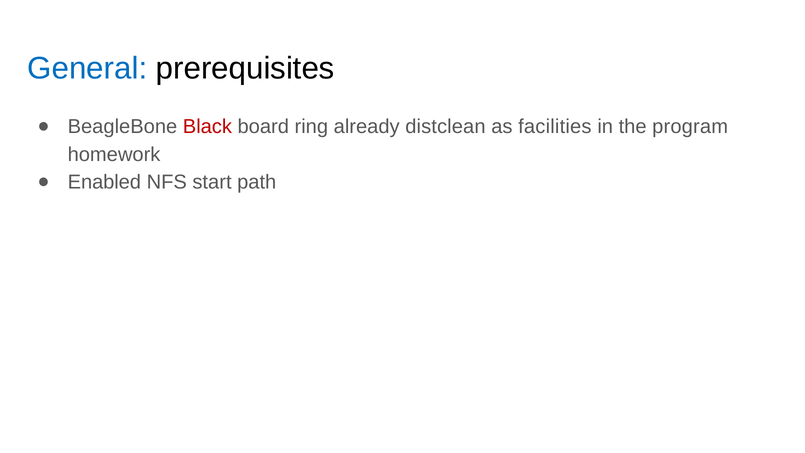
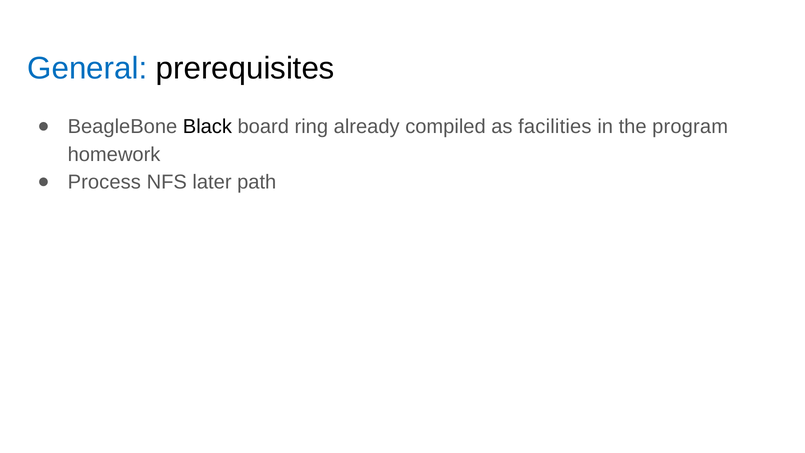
Black colour: red -> black
distclean: distclean -> compiled
Enabled: Enabled -> Process
start: start -> later
